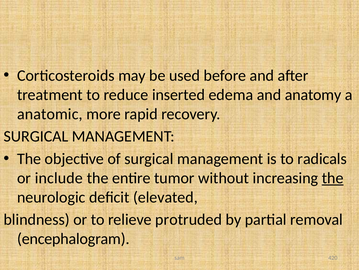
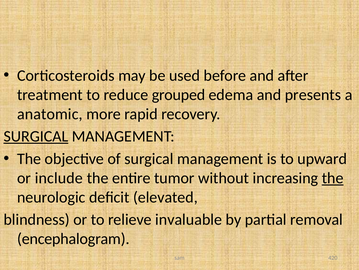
inserted: inserted -> grouped
anatomy: anatomy -> presents
SURGICAL at (36, 136) underline: none -> present
radicals: radicals -> upward
protruded: protruded -> invaluable
